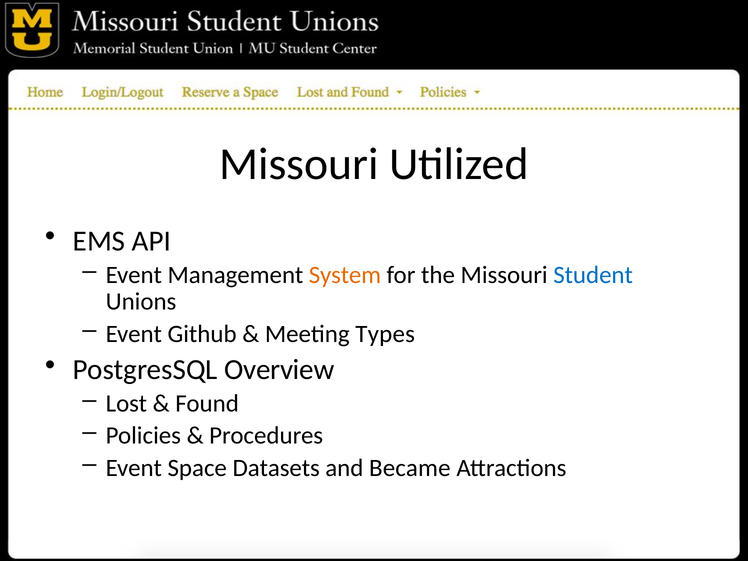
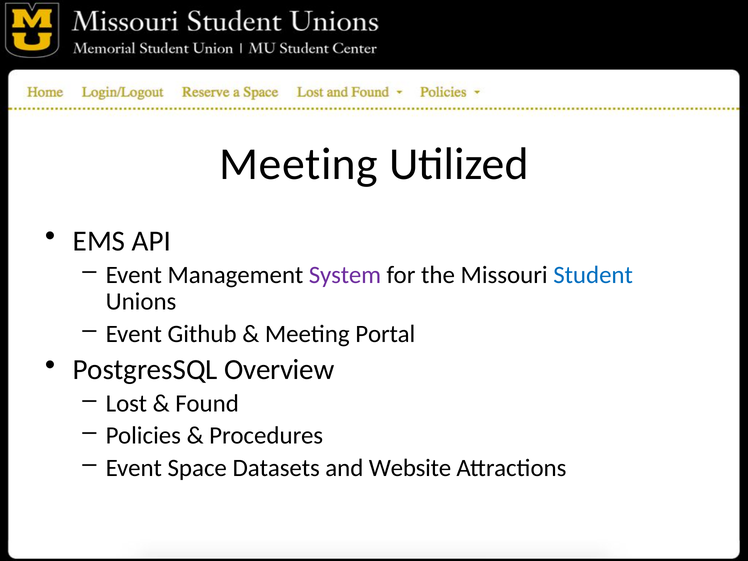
Missouri at (299, 164): Missouri -> Meeting
System colour: orange -> purple
Types: Types -> Portal
Became: Became -> Website
